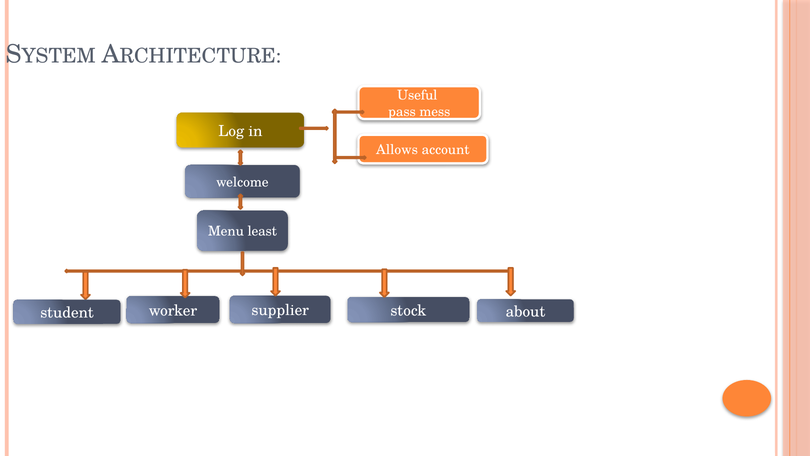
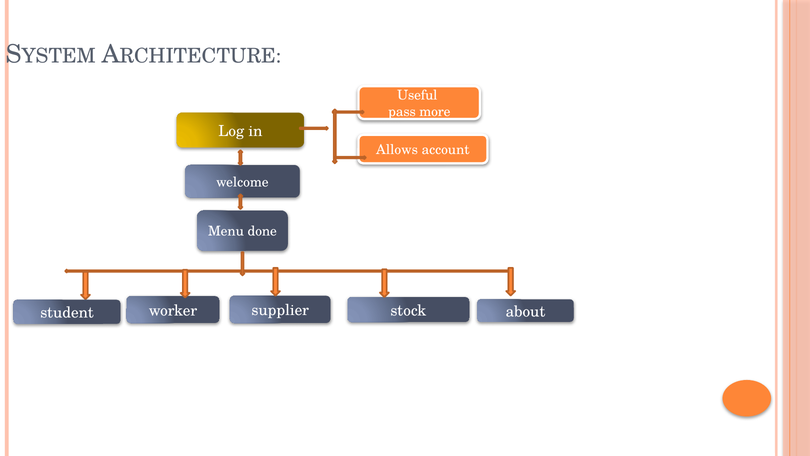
mess: mess -> more
least: least -> done
